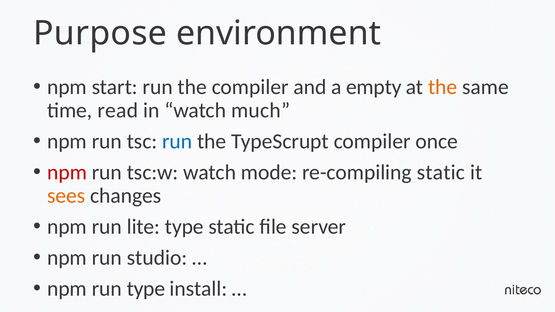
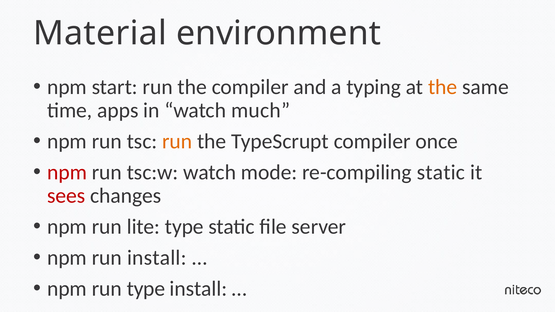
Purpose: Purpose -> Material
empty: empty -> typing
read: read -> apps
run at (177, 141) colour: blue -> orange
sees colour: orange -> red
run studio: studio -> install
